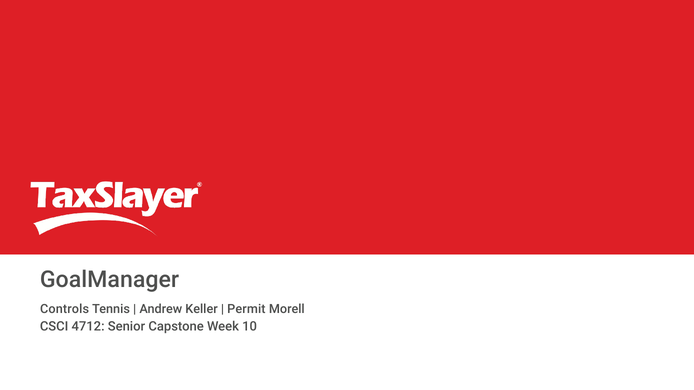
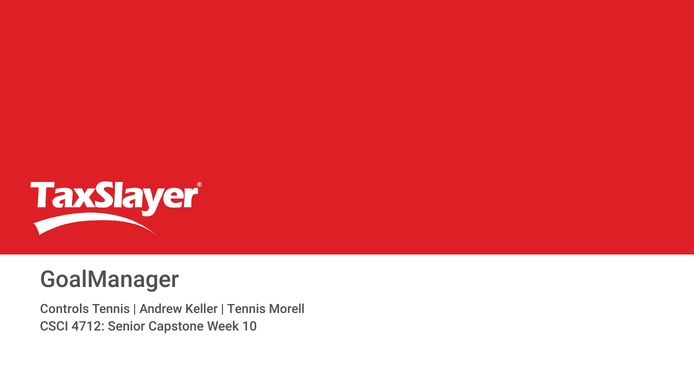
Permit at (246, 309): Permit -> Tennis
